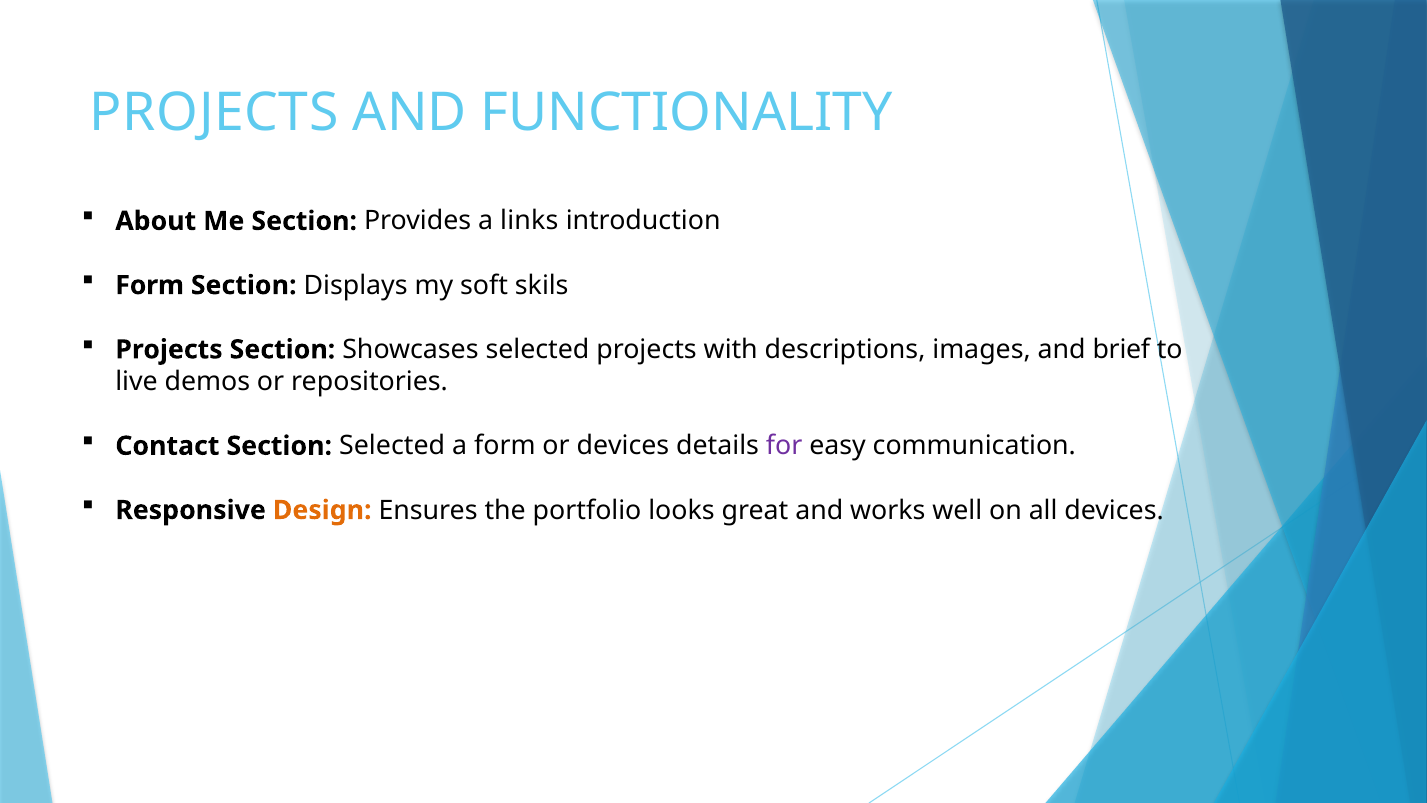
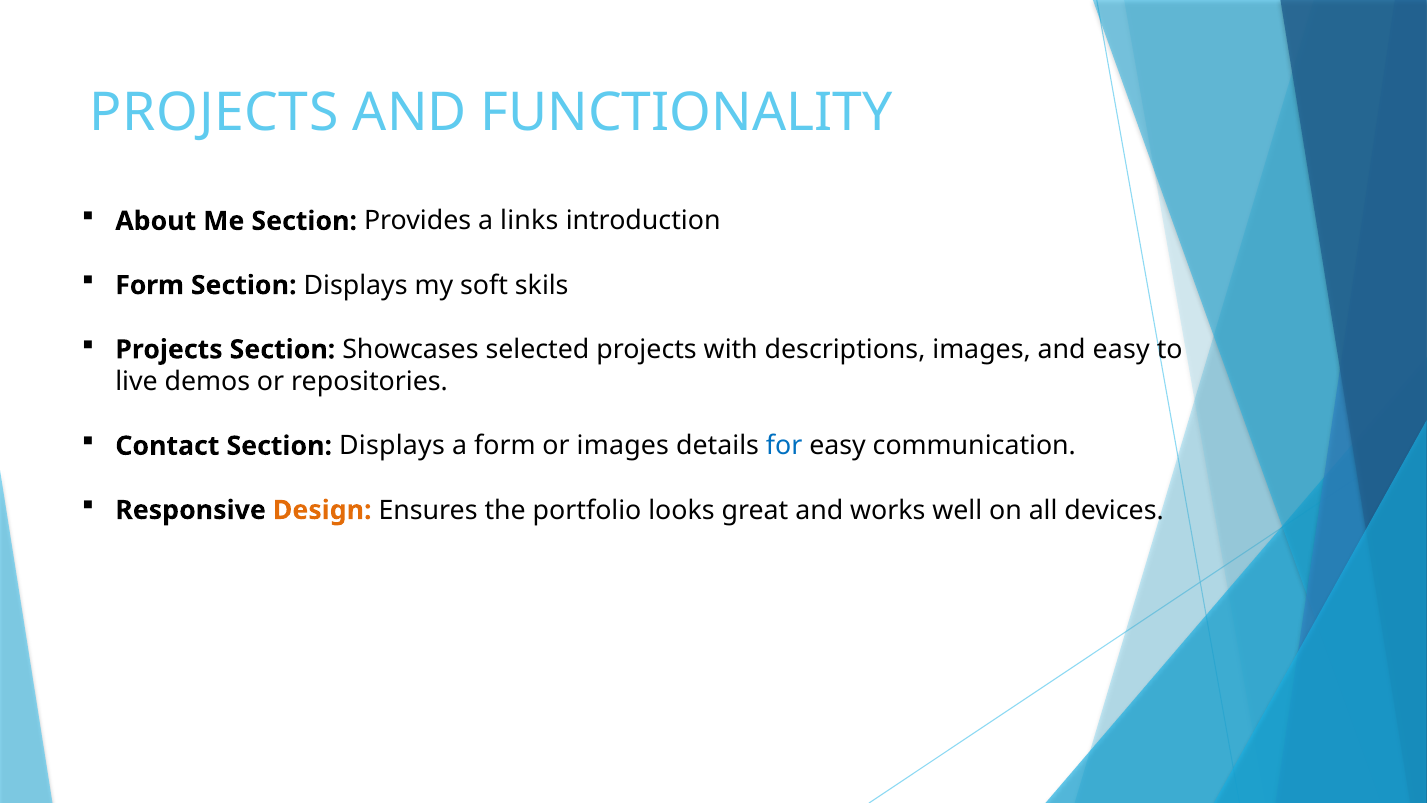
and brief: brief -> easy
Contact Section Selected: Selected -> Displays
or devices: devices -> images
for colour: purple -> blue
